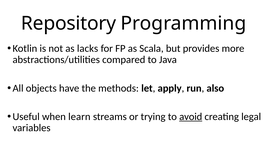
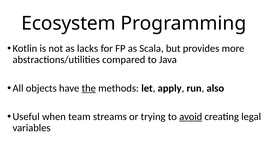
Repository: Repository -> Ecosystem
the underline: none -> present
learn: learn -> team
